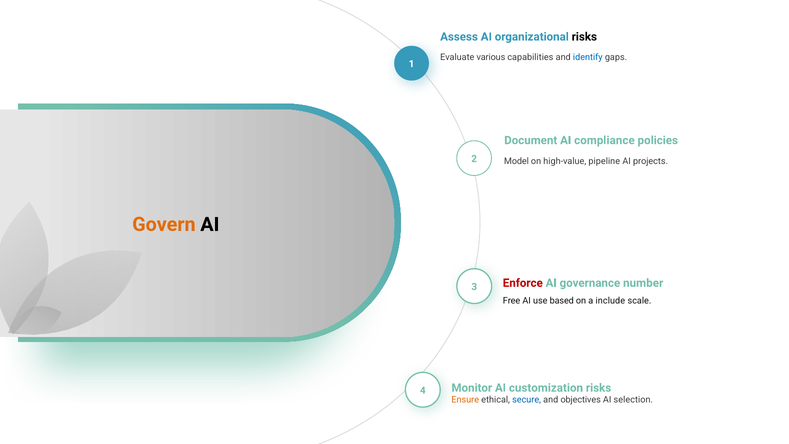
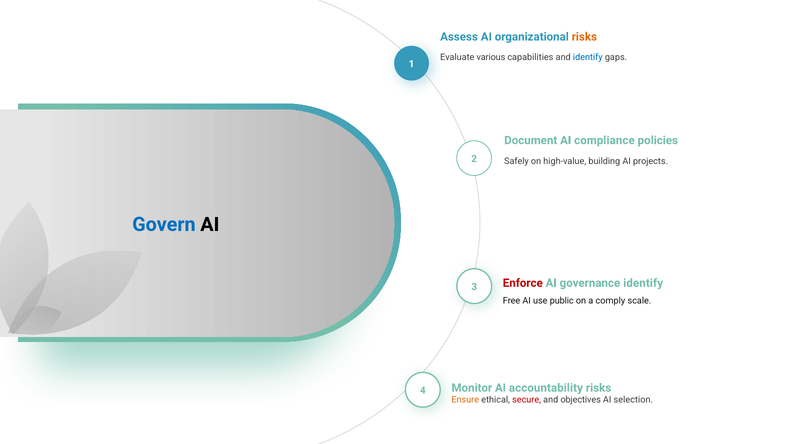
risks at (584, 37) colour: black -> orange
Model: Model -> Safely
pipeline: pipeline -> building
Govern colour: orange -> blue
governance number: number -> identify
based: based -> public
include: include -> comply
customization: customization -> accountability
secure colour: blue -> red
